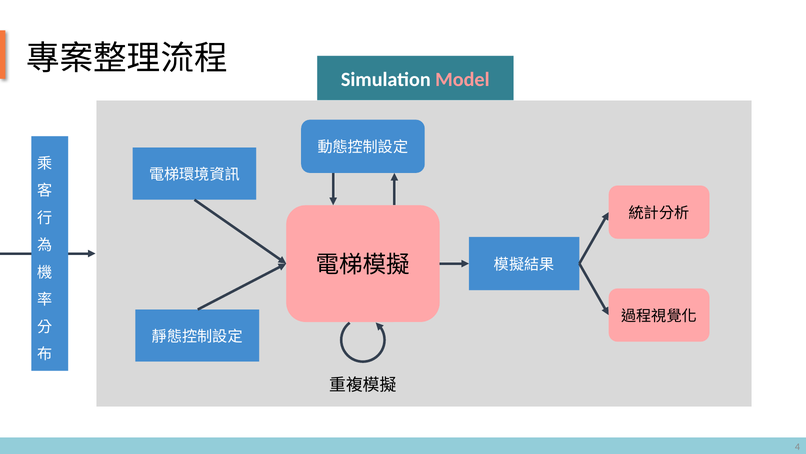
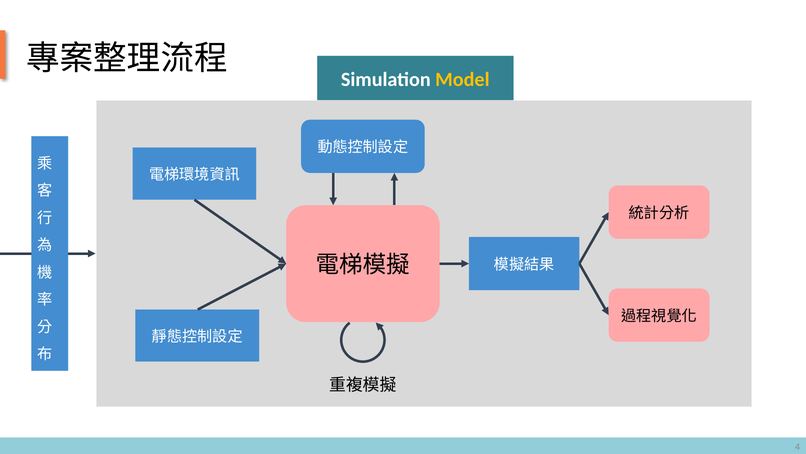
Model colour: pink -> yellow
